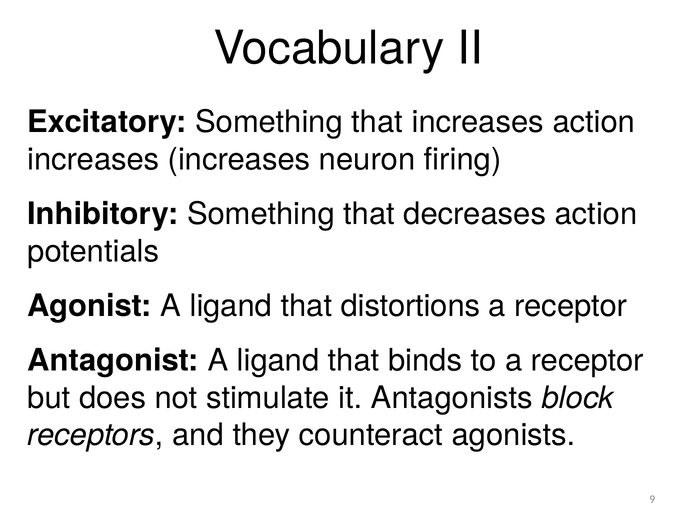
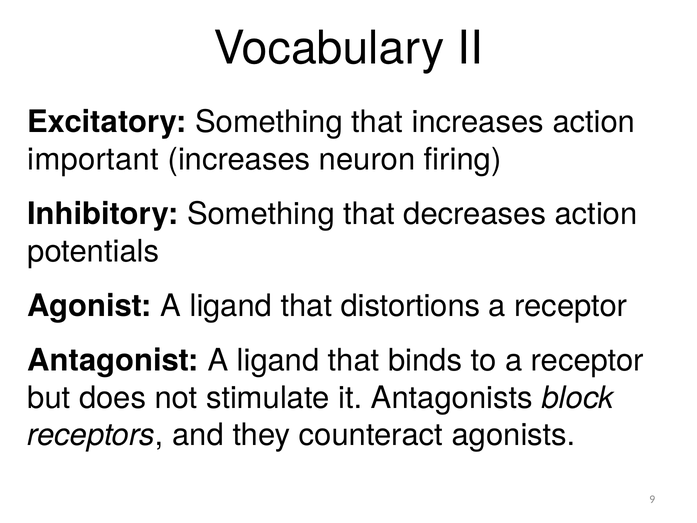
increases at (93, 159): increases -> important
